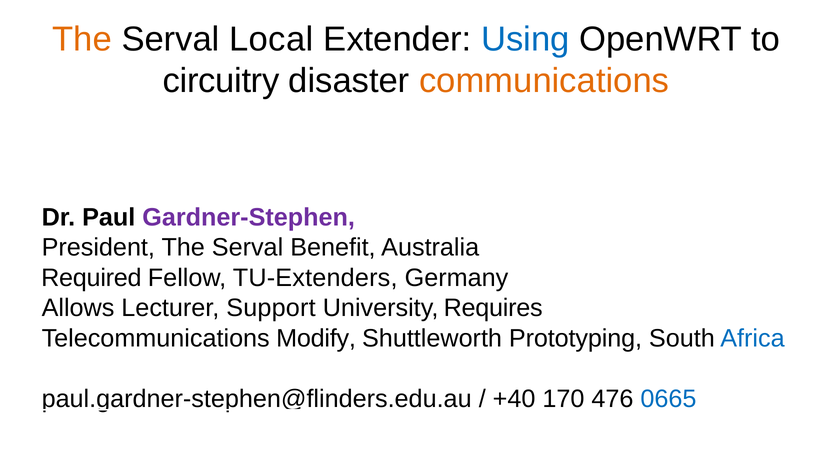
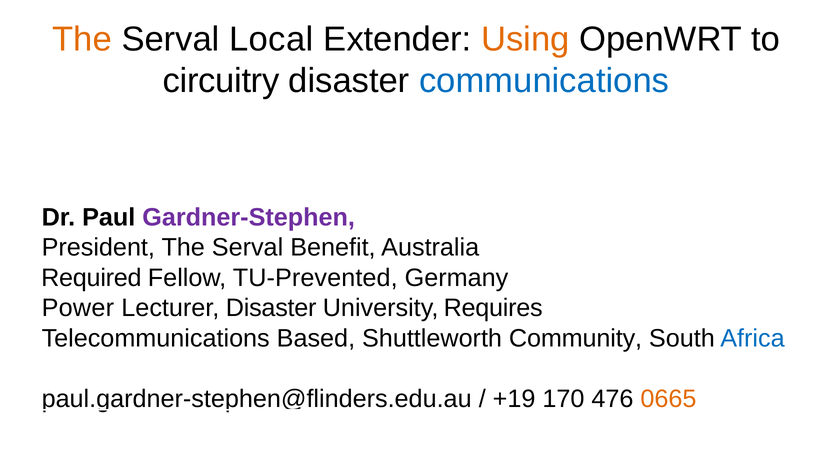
Using colour: blue -> orange
communications colour: orange -> blue
TU-Extenders: TU-Extenders -> TU-Prevented
Allows: Allows -> Power
Lecturer Support: Support -> Disaster
Modify: Modify -> Based
Prototyping: Prototyping -> Community
+40: +40 -> +19
0665 colour: blue -> orange
